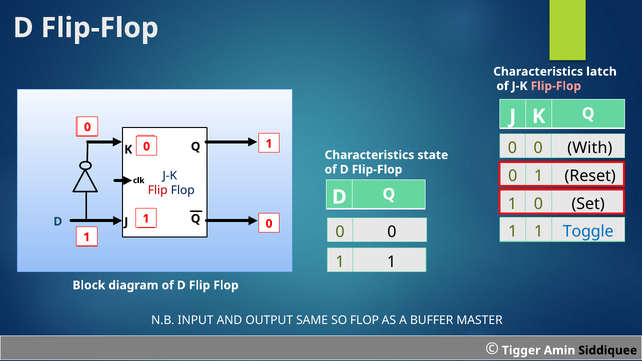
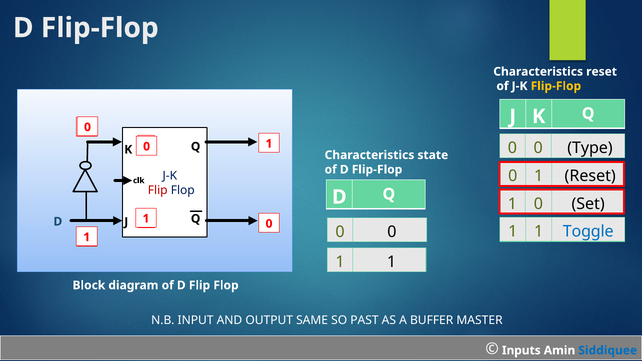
Characteristics latch: latch -> reset
Flip-Flop at (556, 86) colour: pink -> yellow
With: With -> Type
SO FLOP: FLOP -> PAST
Tigger: Tigger -> Inputs
Siddiquee colour: black -> blue
